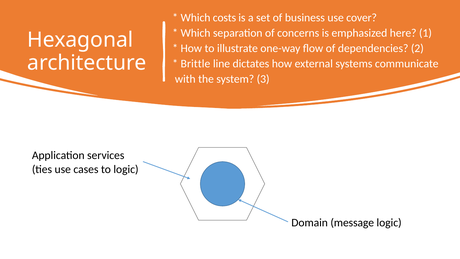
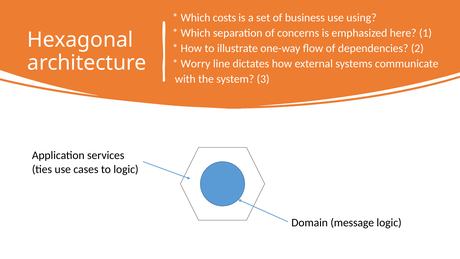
cover: cover -> using
Brittle: Brittle -> Worry
